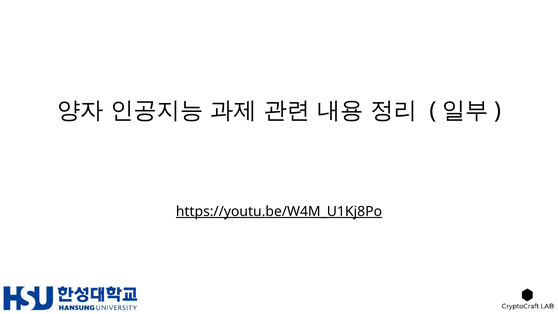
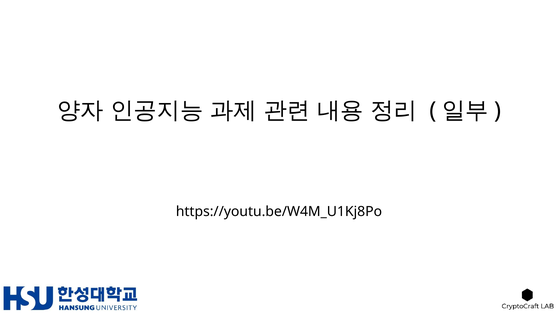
https://youtu.be/W4M_U1Kj8Po underline: present -> none
